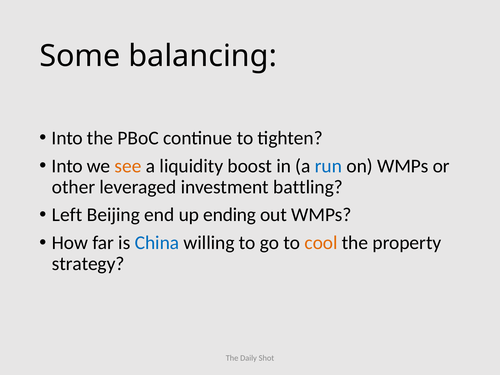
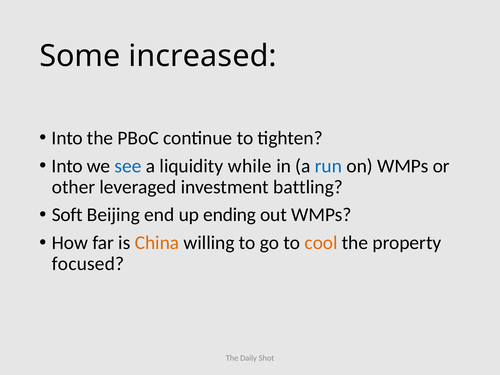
balancing: balancing -> increased
see colour: orange -> blue
boost: boost -> while
Left: Left -> Soft
China colour: blue -> orange
strategy: strategy -> focused
